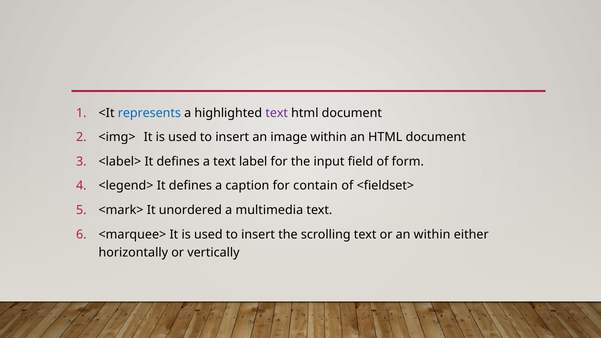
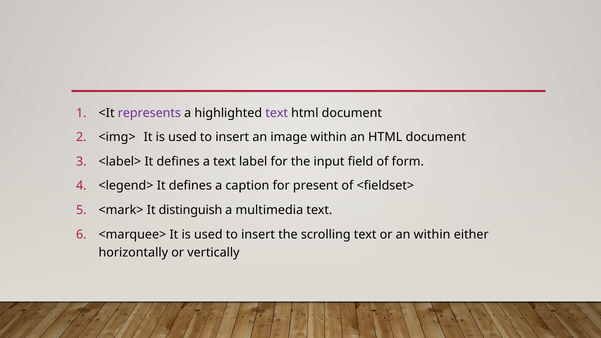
represents colour: blue -> purple
contain: contain -> present
unordered: unordered -> distinguish
